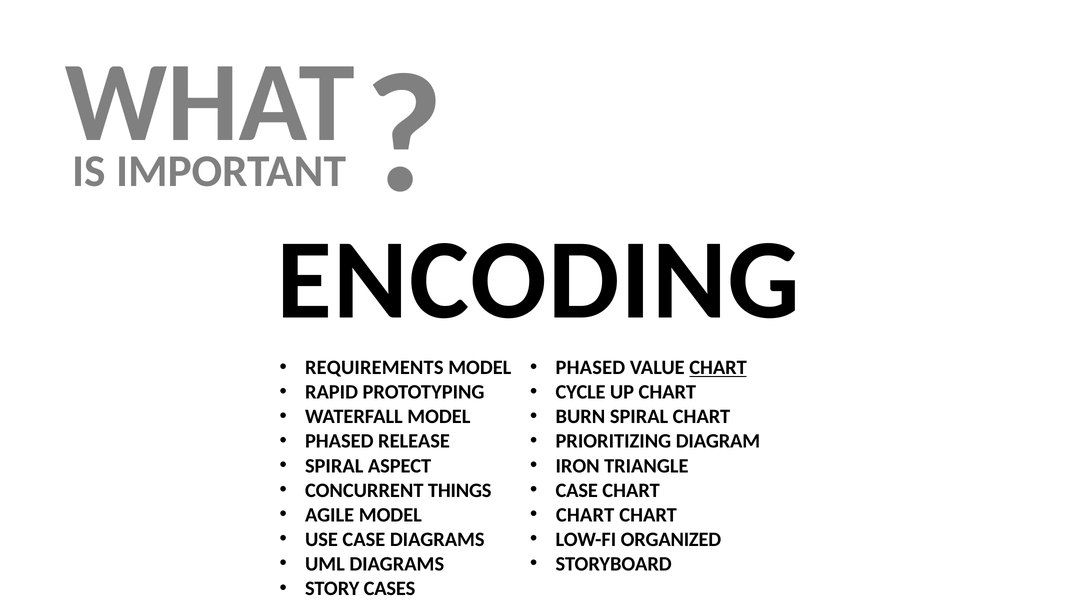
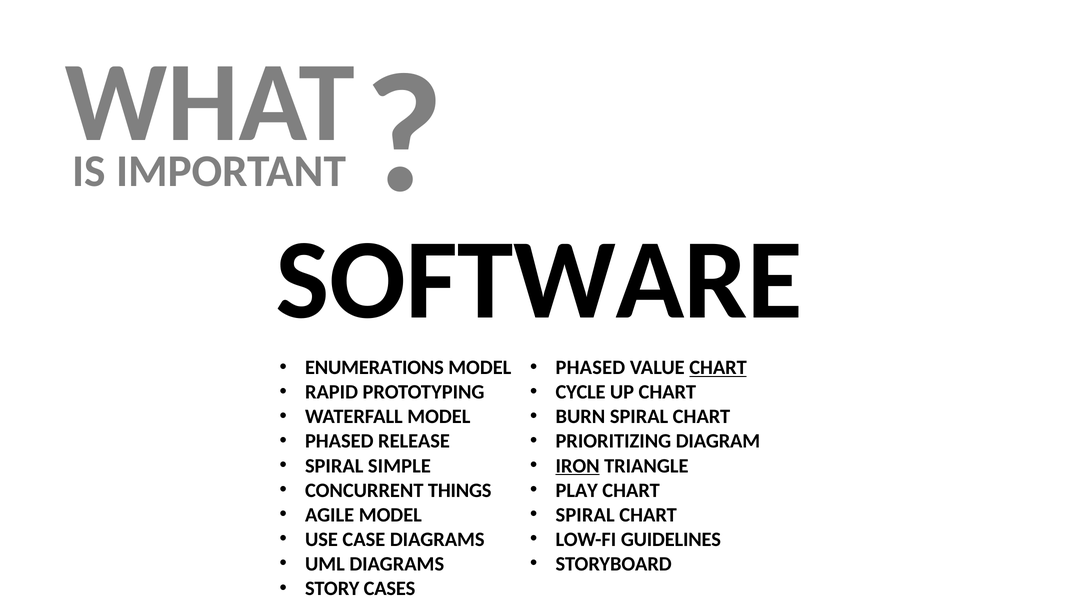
ENCODING: ENCODING -> SOFTWARE
REQUIREMENTS: REQUIREMENTS -> ENUMERATIONS
ASPECT: ASPECT -> SIMPLE
IRON underline: none -> present
CASE at (577, 490): CASE -> PLAY
CHART at (585, 514): CHART -> SPIRAL
ORGANIZED: ORGANIZED -> GUIDELINES
